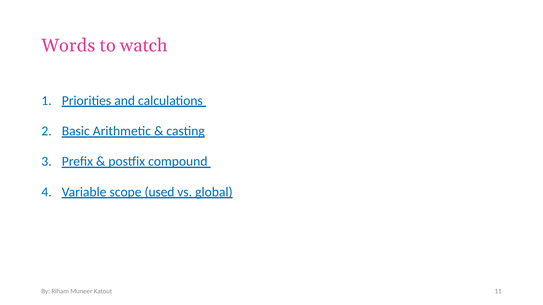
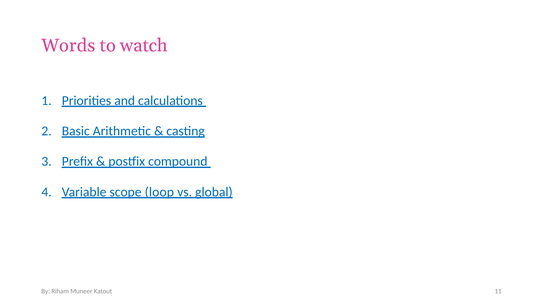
used: used -> loop
